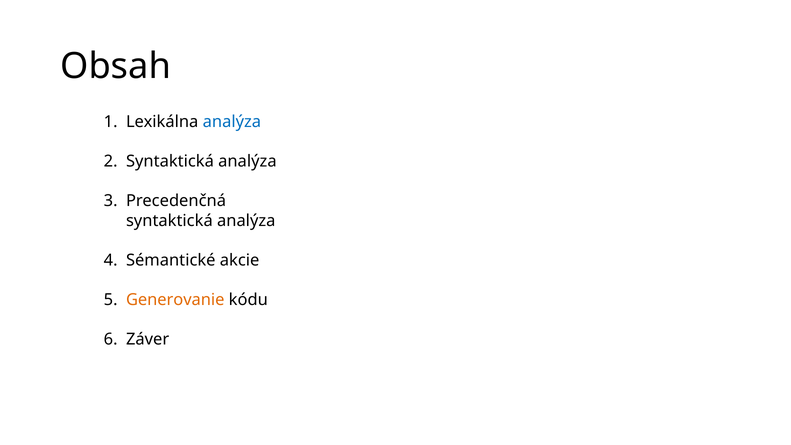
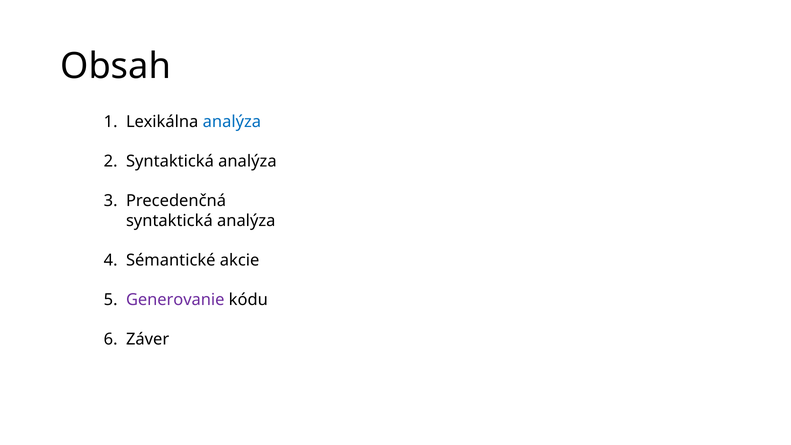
Generovanie colour: orange -> purple
